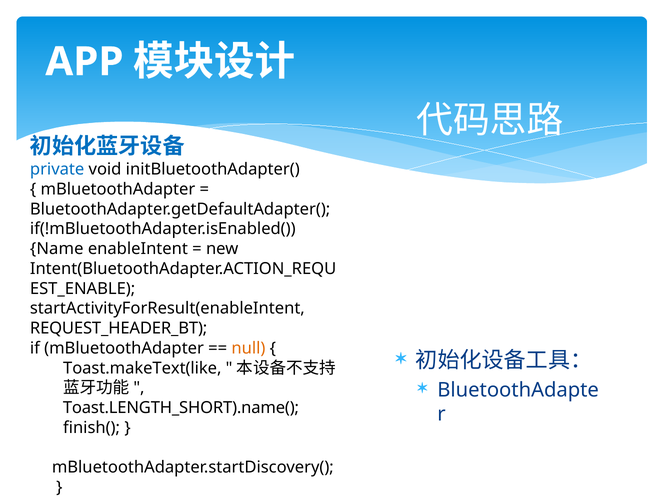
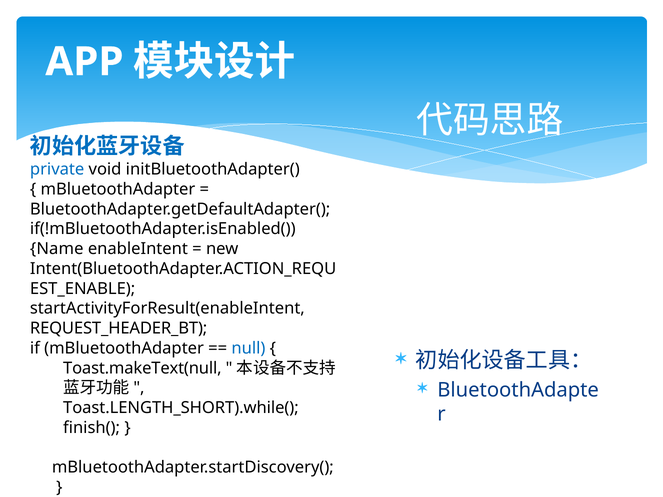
null colour: orange -> blue
Toast.makeText(like: Toast.makeText(like -> Toast.makeText(null
Toast.LENGTH_SHORT).name(: Toast.LENGTH_SHORT).name( -> Toast.LENGTH_SHORT).while(
